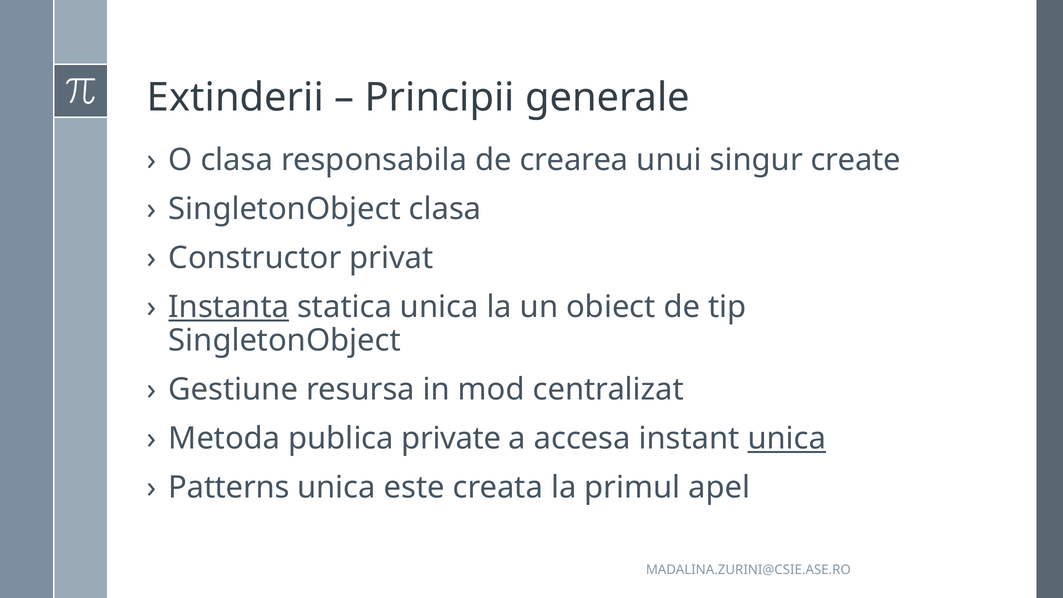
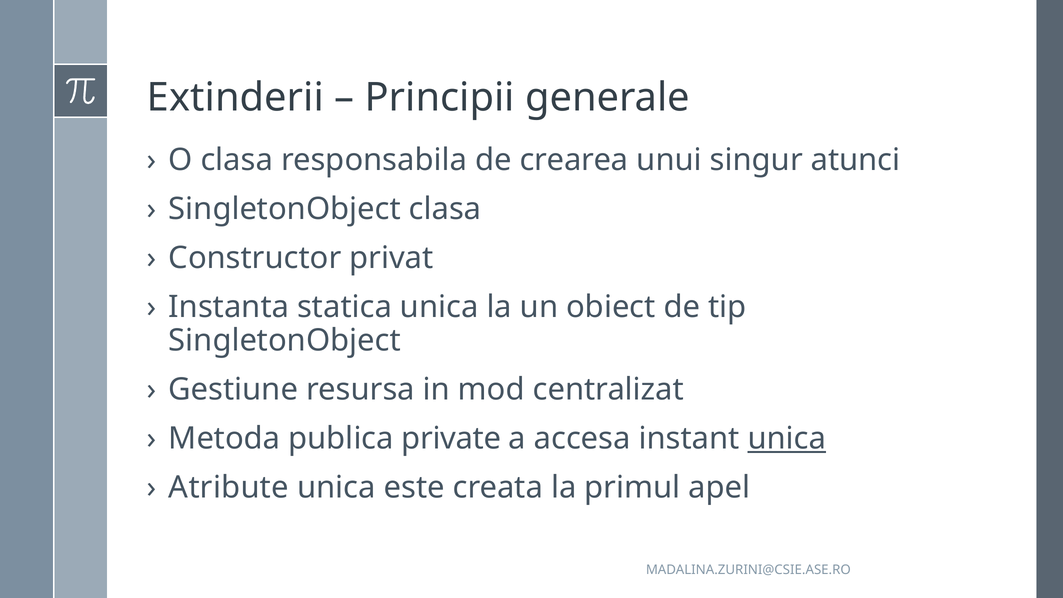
create: create -> atunci
Instanta underline: present -> none
Patterns: Patterns -> Atribute
